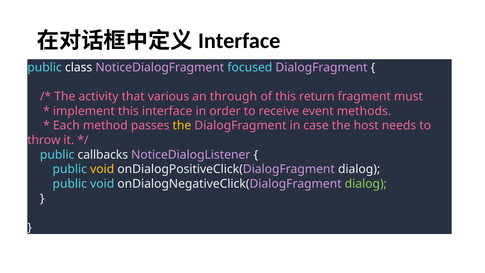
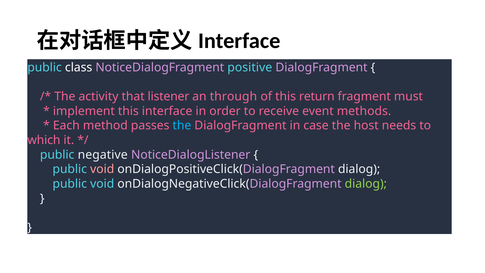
focused: focused -> positive
various: various -> listener
the at (182, 126) colour: yellow -> light blue
throw: throw -> which
callbacks: callbacks -> negative
void at (102, 169) colour: yellow -> pink
